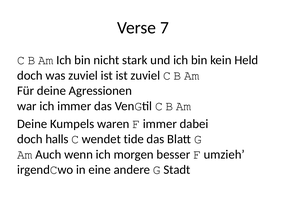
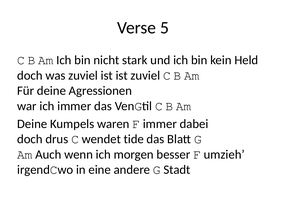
7: 7 -> 5
halls: halls -> drus
